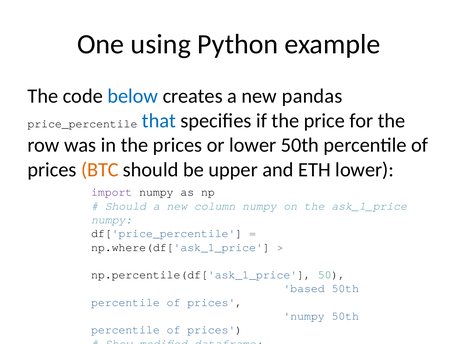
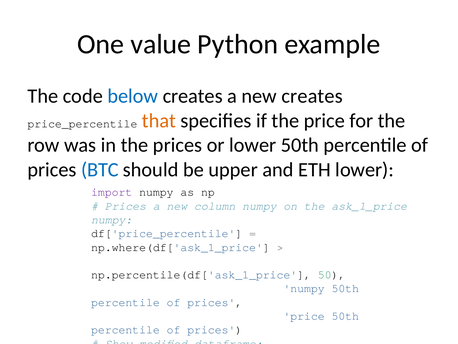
using: using -> value
new pandas: pandas -> creates
that colour: blue -> orange
BTC at (100, 169) colour: orange -> blue
Should at (125, 206): Should -> Prices
based at (304, 288): based -> numpy
numpy at (304, 316): numpy -> price
